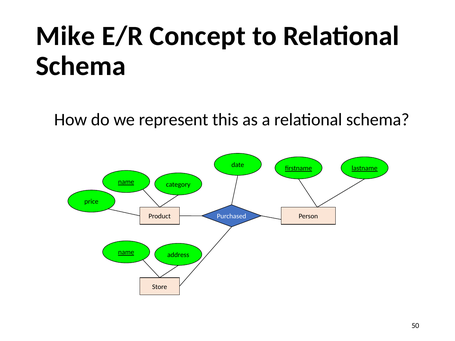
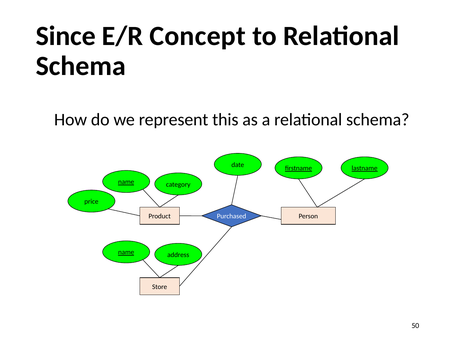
Mike: Mike -> Since
